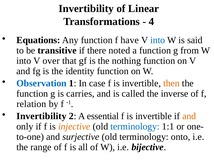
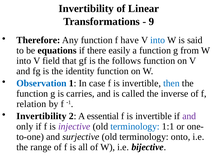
4: 4 -> 9
Equations: Equations -> Therefore
transitive: transitive -> equations
noted: noted -> easily
over: over -> field
nothing: nothing -> follows
then colour: orange -> blue
and at (189, 116) colour: orange -> purple
injective colour: orange -> purple
